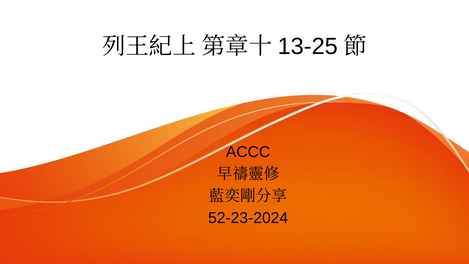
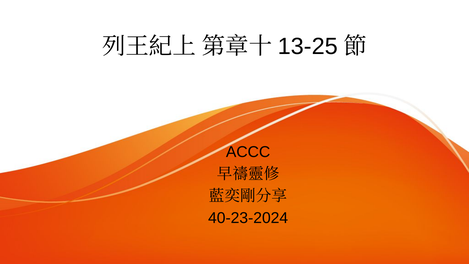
52-23-2024: 52-23-2024 -> 40-23-2024
